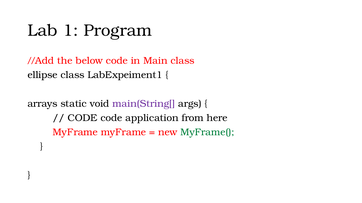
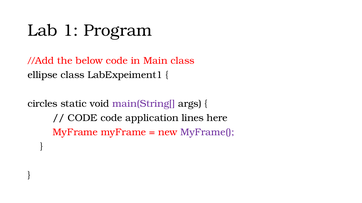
arrays: arrays -> circles
from: from -> lines
MyFrame( colour: green -> purple
